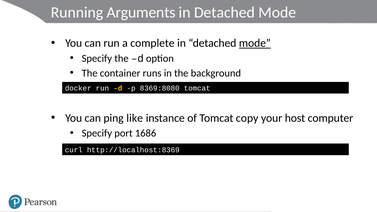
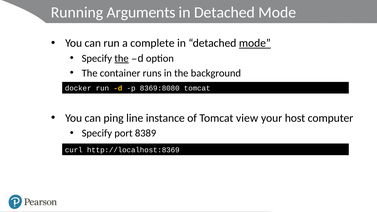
the at (122, 58) underline: none -> present
like: like -> line
copy: copy -> view
1686: 1686 -> 8389
